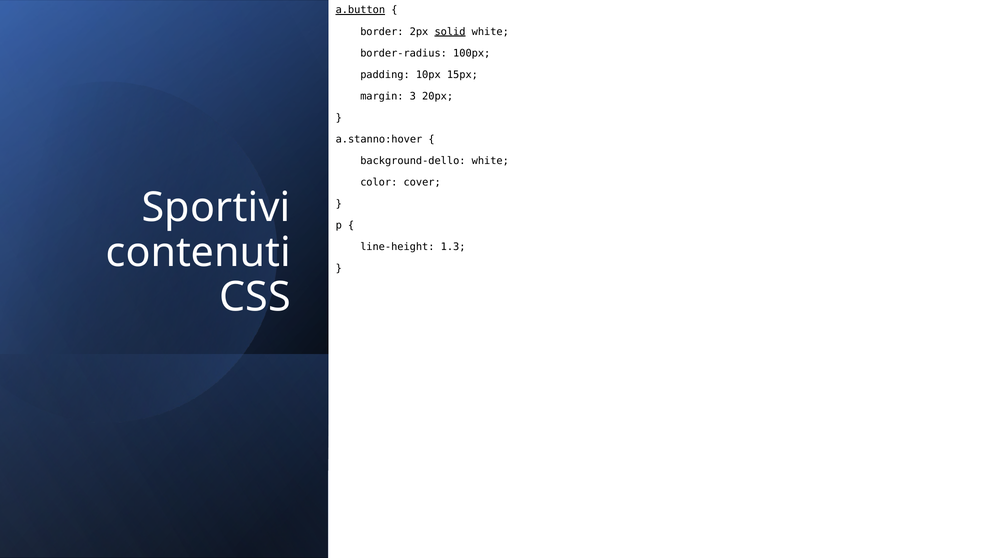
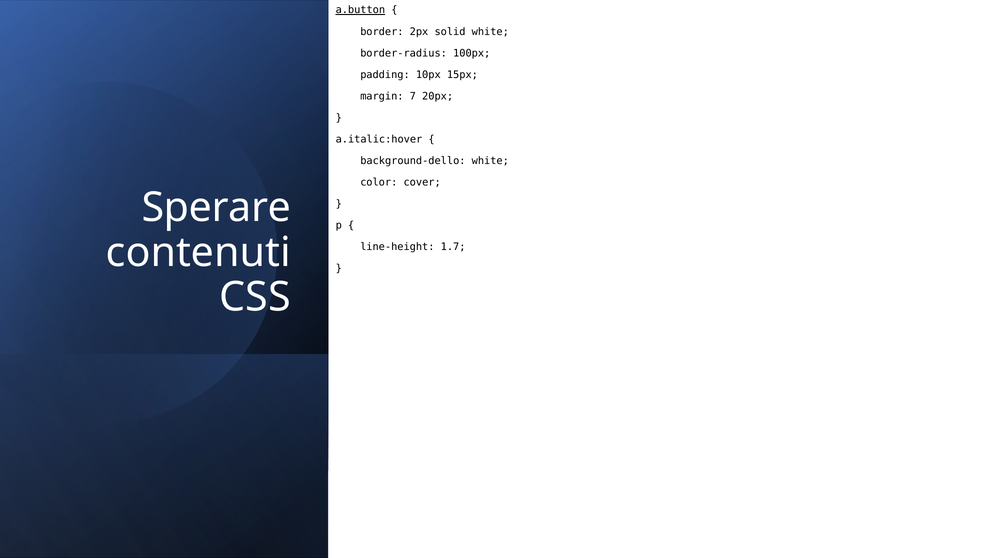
solid underline: present -> none
3: 3 -> 7
a.stanno:hover: a.stanno:hover -> a.italic:hover
Sportivi: Sportivi -> Sperare
1.3: 1.3 -> 1.7
